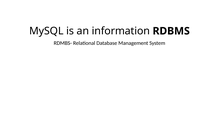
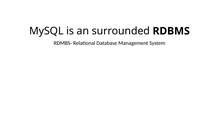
information: information -> surrounded
